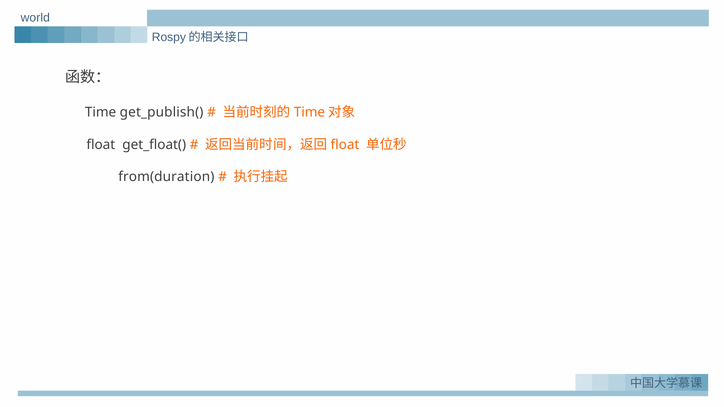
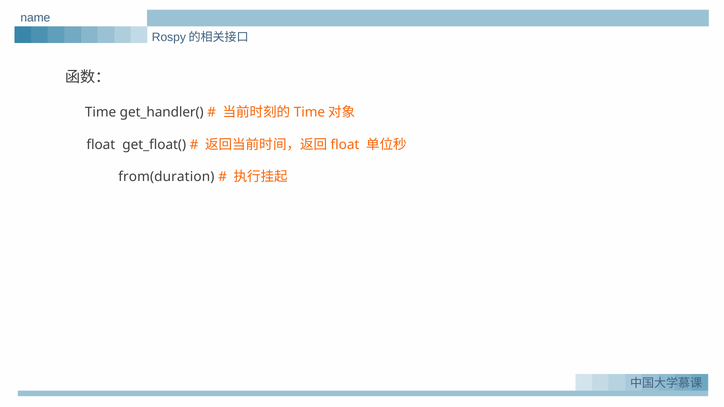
world: world -> name
get_publish(: get_publish( -> get_handler(
